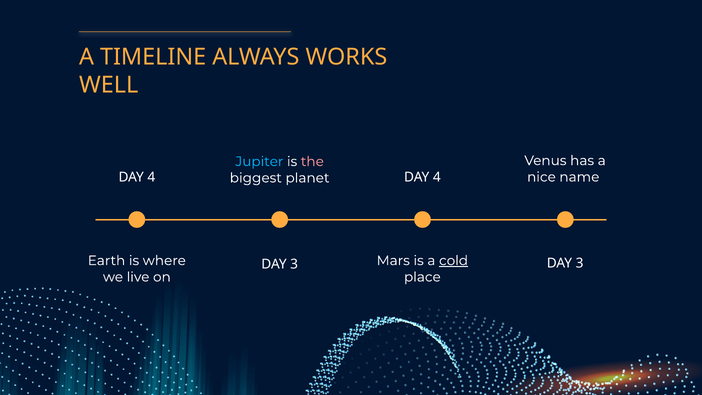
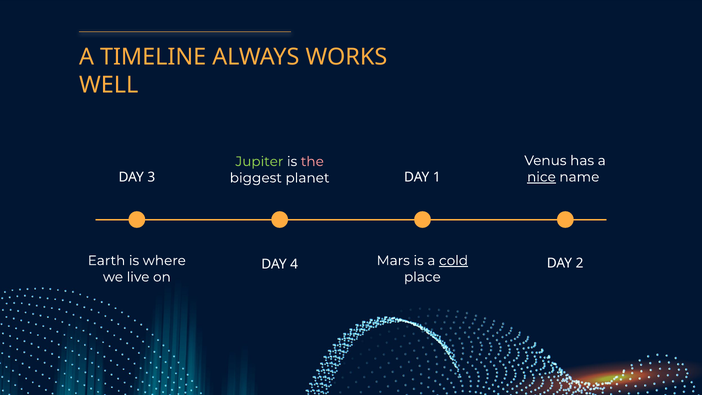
Jupiter colour: light blue -> light green
4 at (151, 177): 4 -> 3
4 at (437, 177): 4 -> 1
nice underline: none -> present
3 at (580, 263): 3 -> 2
3 at (294, 264): 3 -> 4
